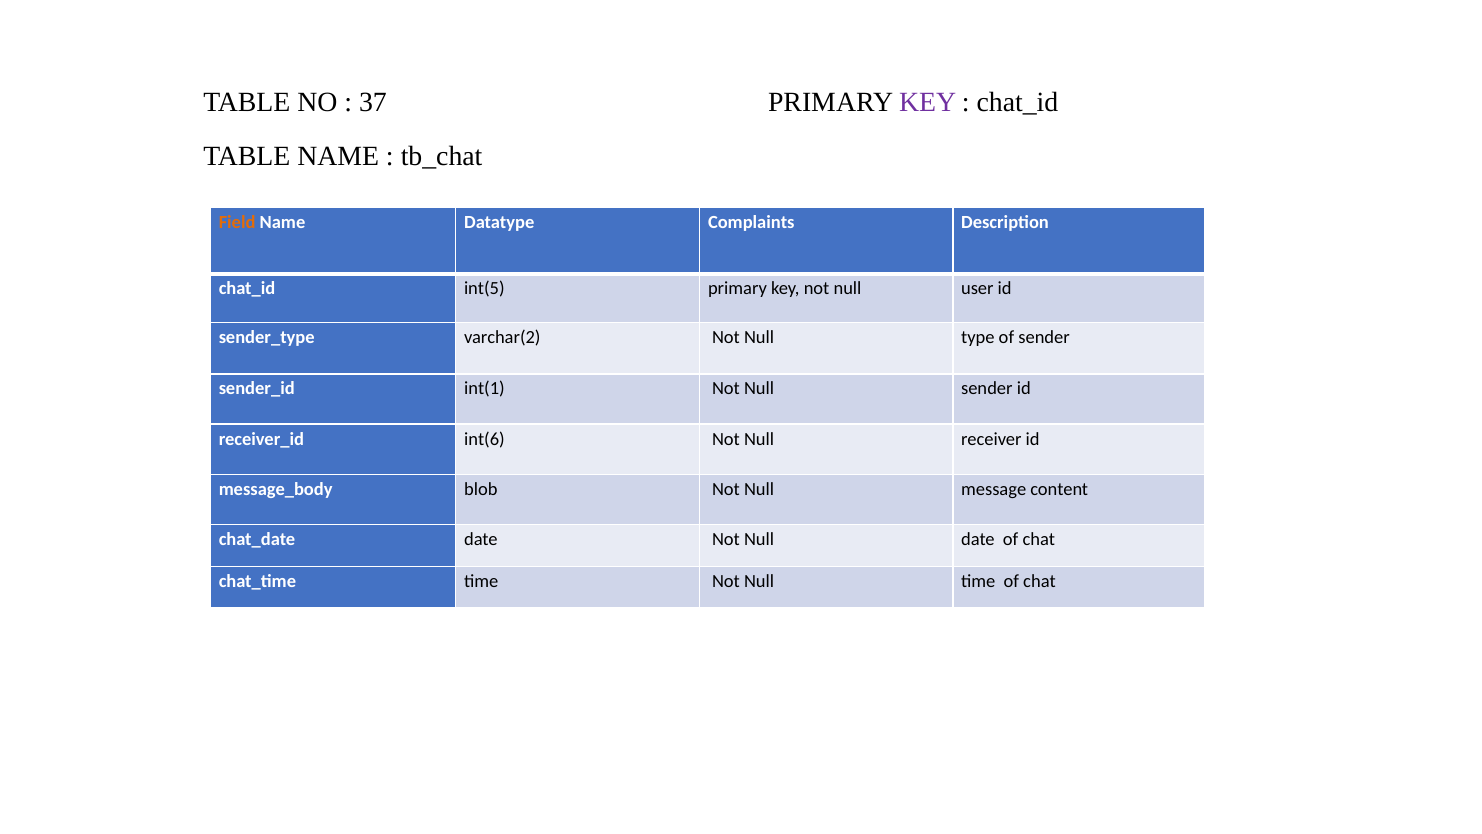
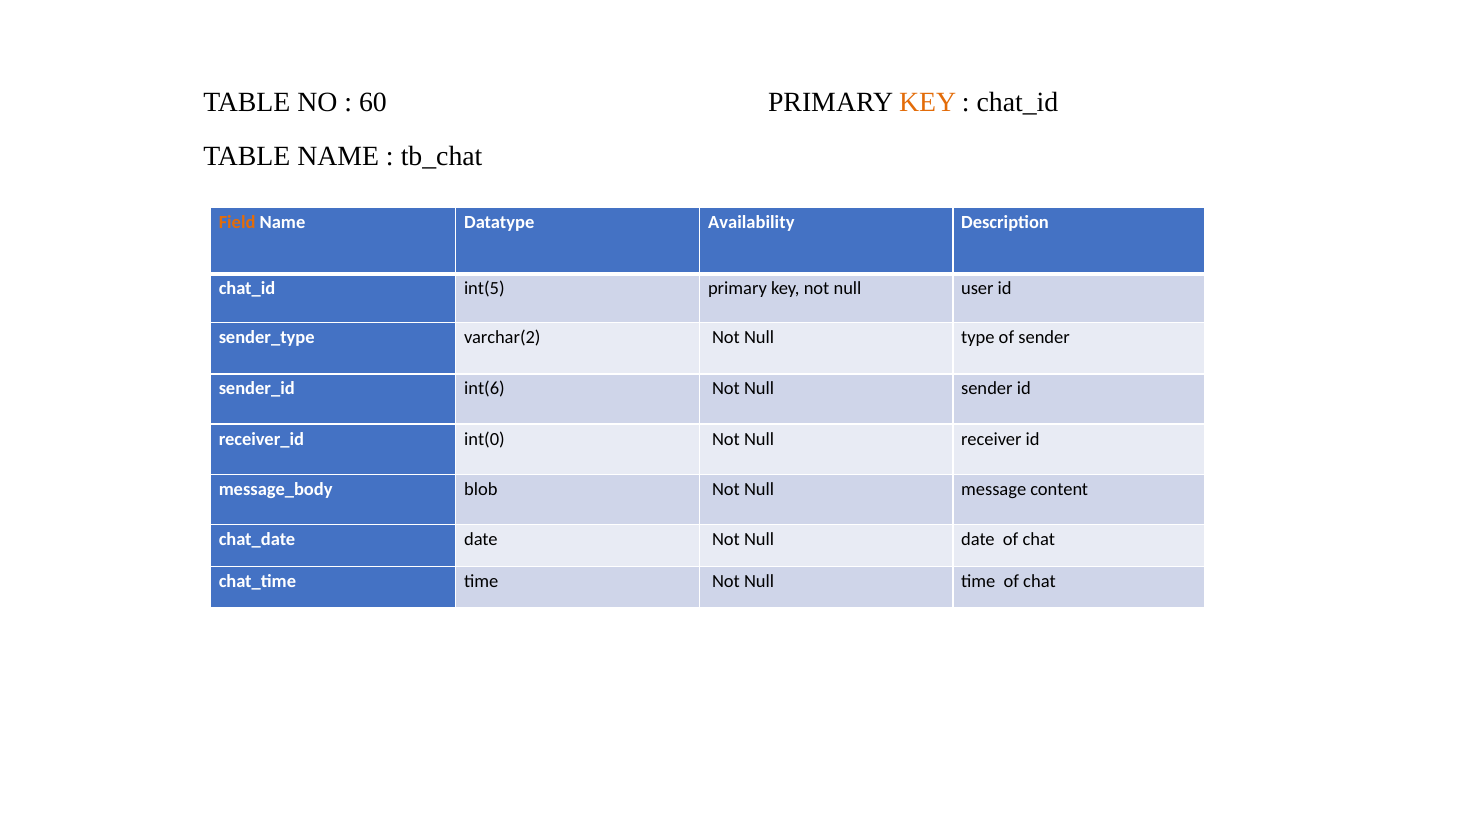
37: 37 -> 60
KEY at (928, 102) colour: purple -> orange
Complaints: Complaints -> Availability
int(1: int(1 -> int(6
int(6: int(6 -> int(0
